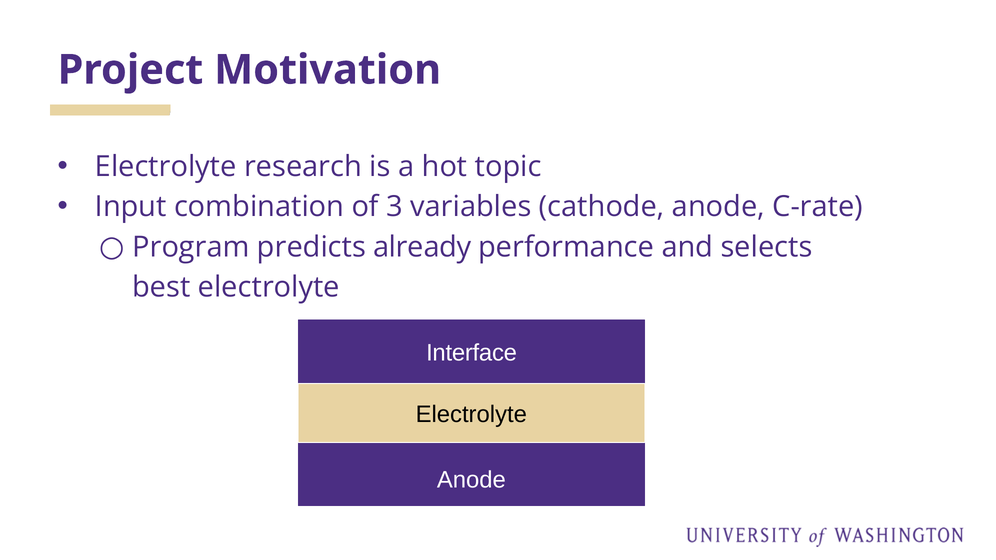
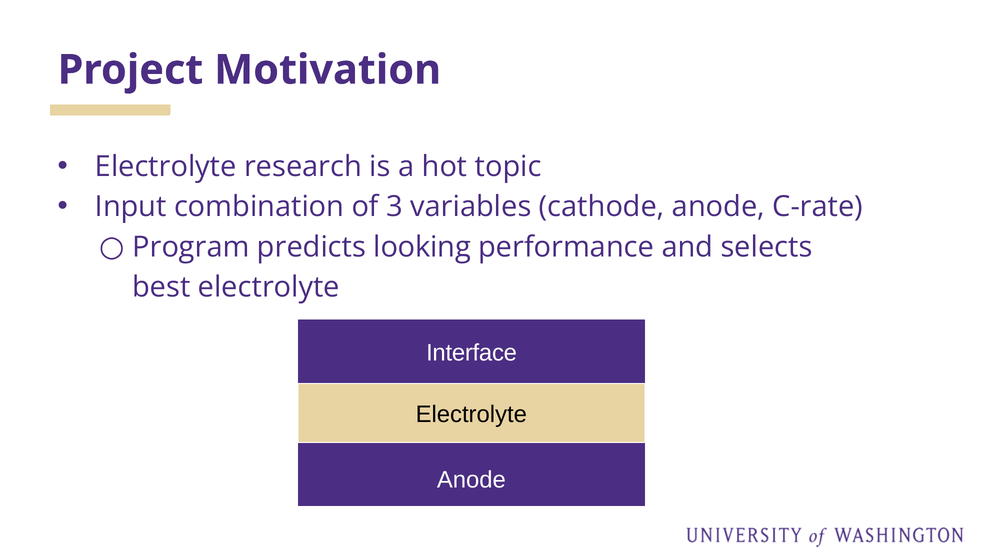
already: already -> looking
